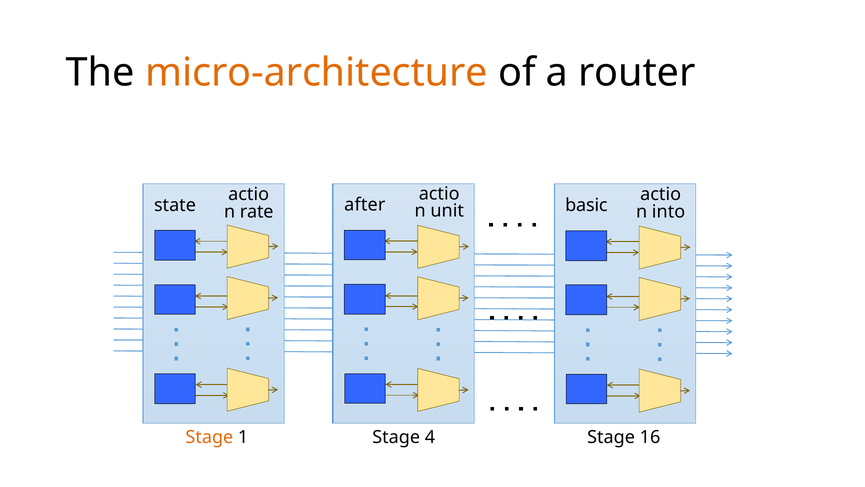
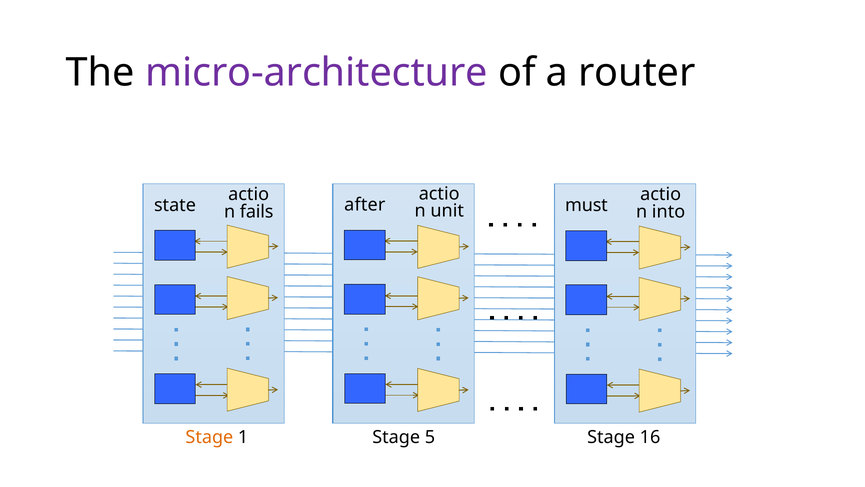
micro-architecture colour: orange -> purple
basic: basic -> must
rate: rate -> fails
4: 4 -> 5
